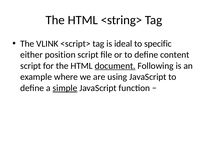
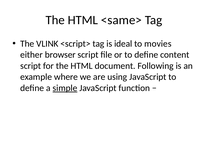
<string>: <string> -> <same>
specific: specific -> movies
position: position -> browser
document underline: present -> none
